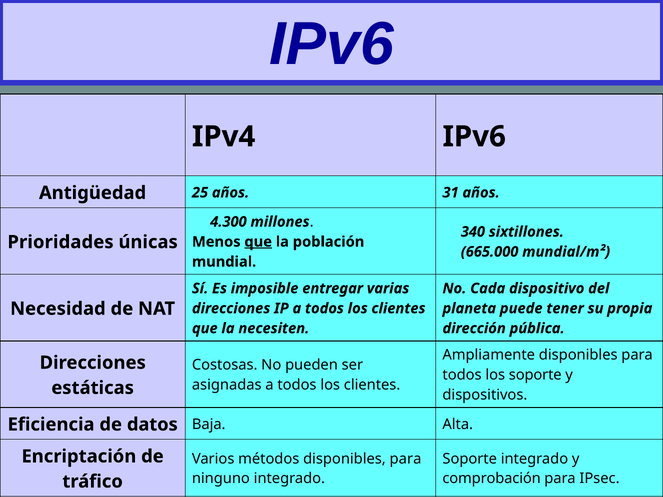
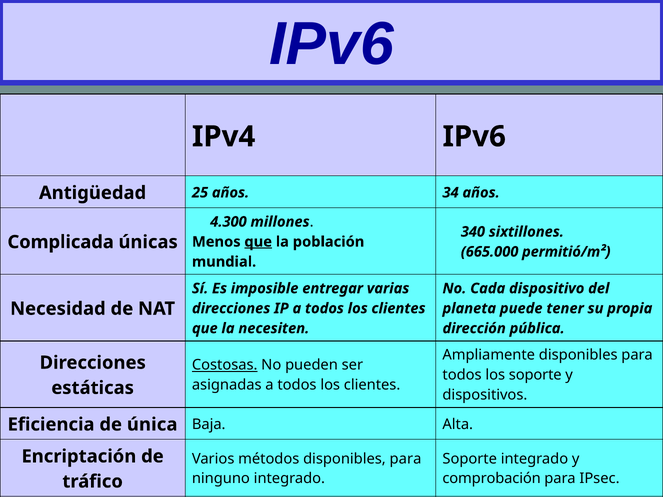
31: 31 -> 34
Prioridades: Prioridades -> Complicada
mundial/m²: mundial/m² -> permitió/m²
Costosas underline: none -> present
datos: datos -> única
